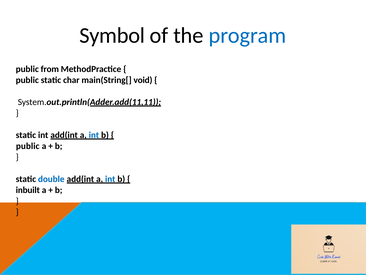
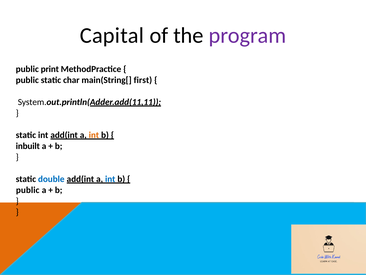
Symbol: Symbol -> Capital
program colour: blue -> purple
from: from -> print
void: void -> first
int at (94, 135) colour: blue -> orange
public at (28, 146): public -> inbuilt
inbuilt at (28, 190): inbuilt -> public
